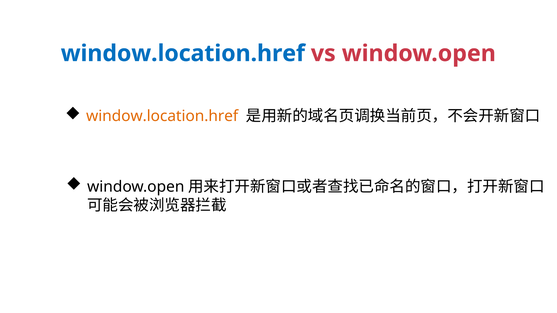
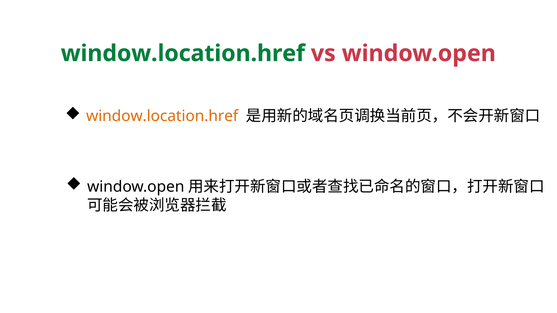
window.location.href at (183, 54) colour: blue -> green
